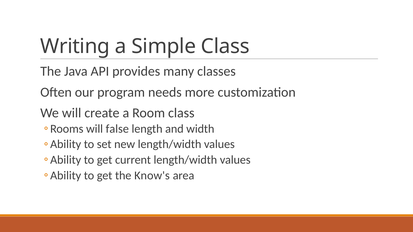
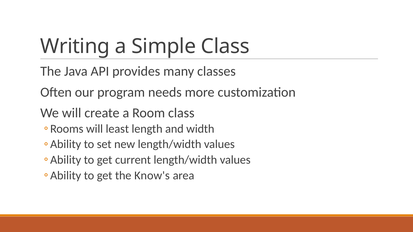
false: false -> least
